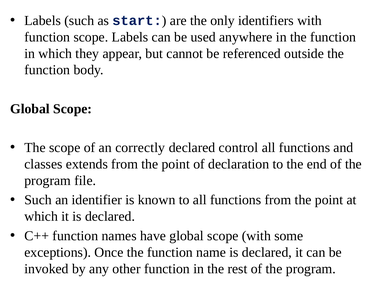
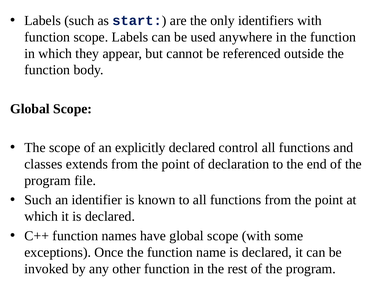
correctly: correctly -> explicitly
